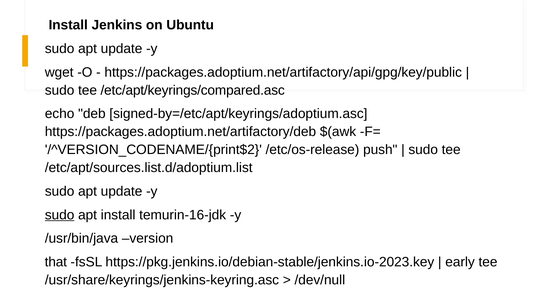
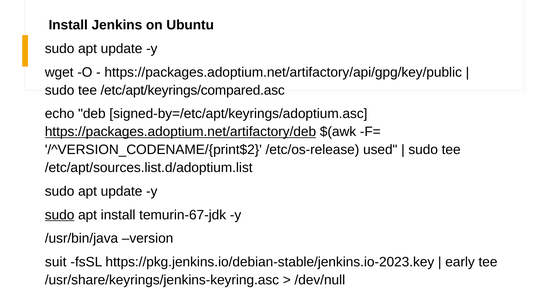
https://packages.adoptium.net/artifactory/deb underline: none -> present
push: push -> used
temurin-16-jdk: temurin-16-jdk -> temurin-67-jdk
that: that -> suit
